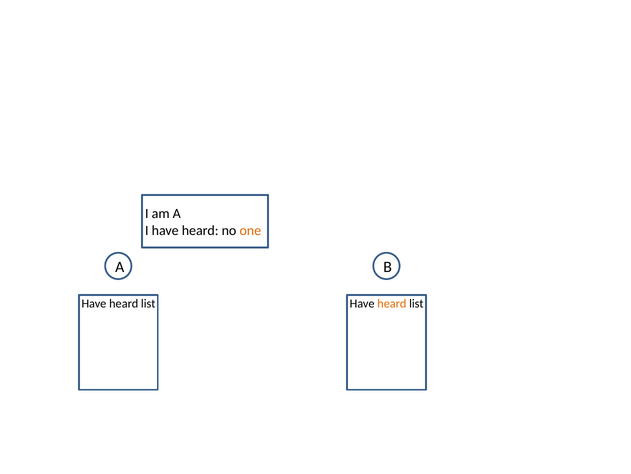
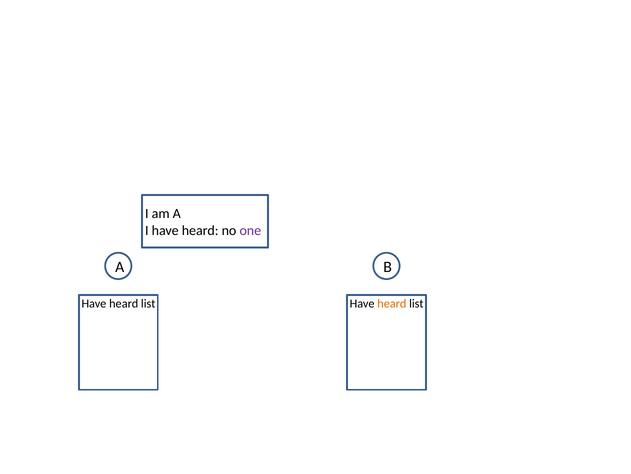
one colour: orange -> purple
